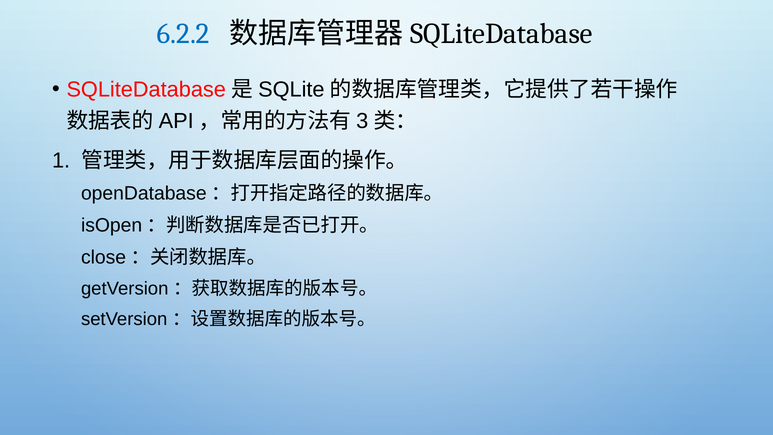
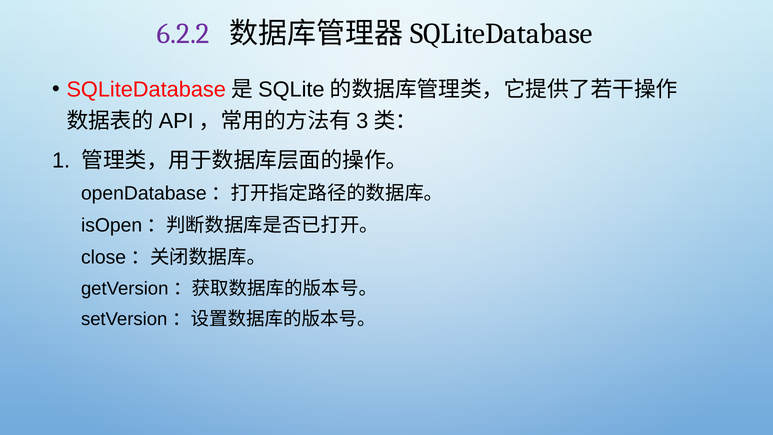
6.2.2 colour: blue -> purple
